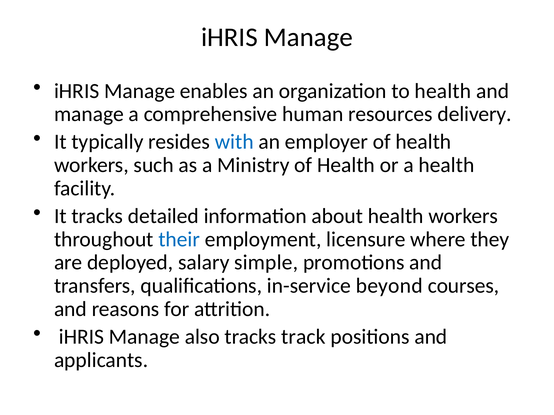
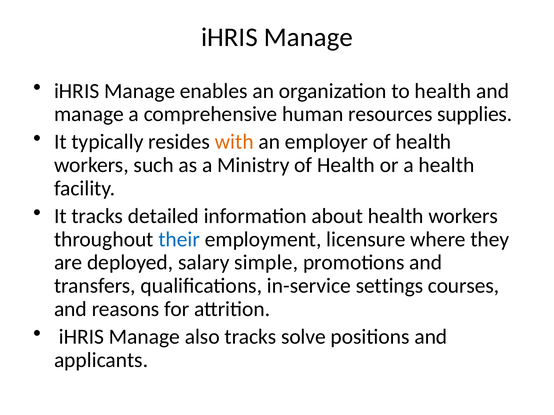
delivery: delivery -> supplies
with colour: blue -> orange
beyond: beyond -> settings
track: track -> solve
